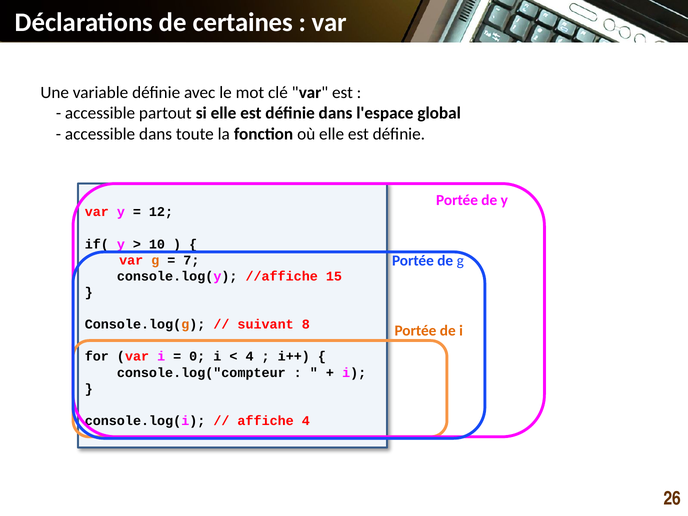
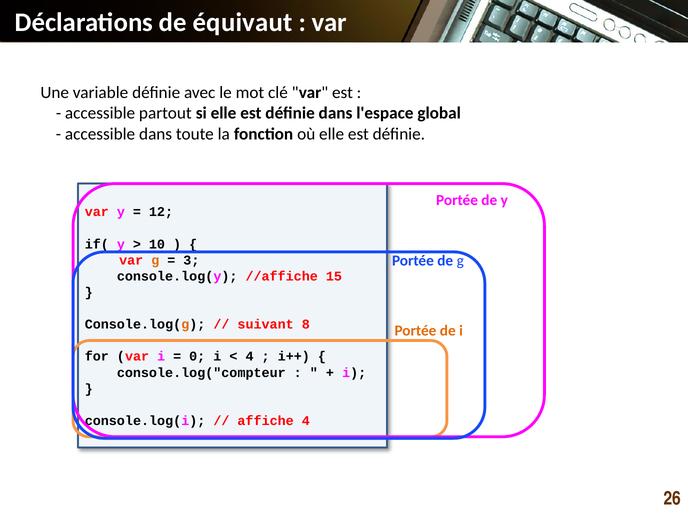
certaines: certaines -> équivaut
7: 7 -> 3
